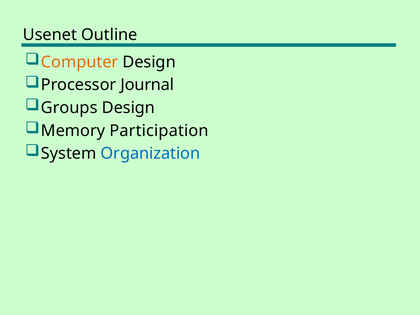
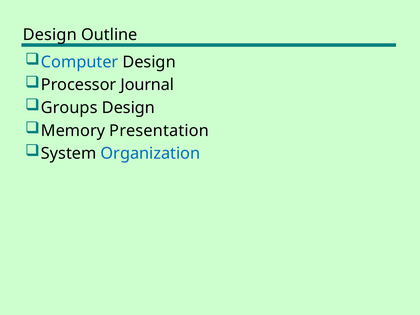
Usenet at (50, 35): Usenet -> Design
Computer colour: orange -> blue
Participation: Participation -> Presentation
